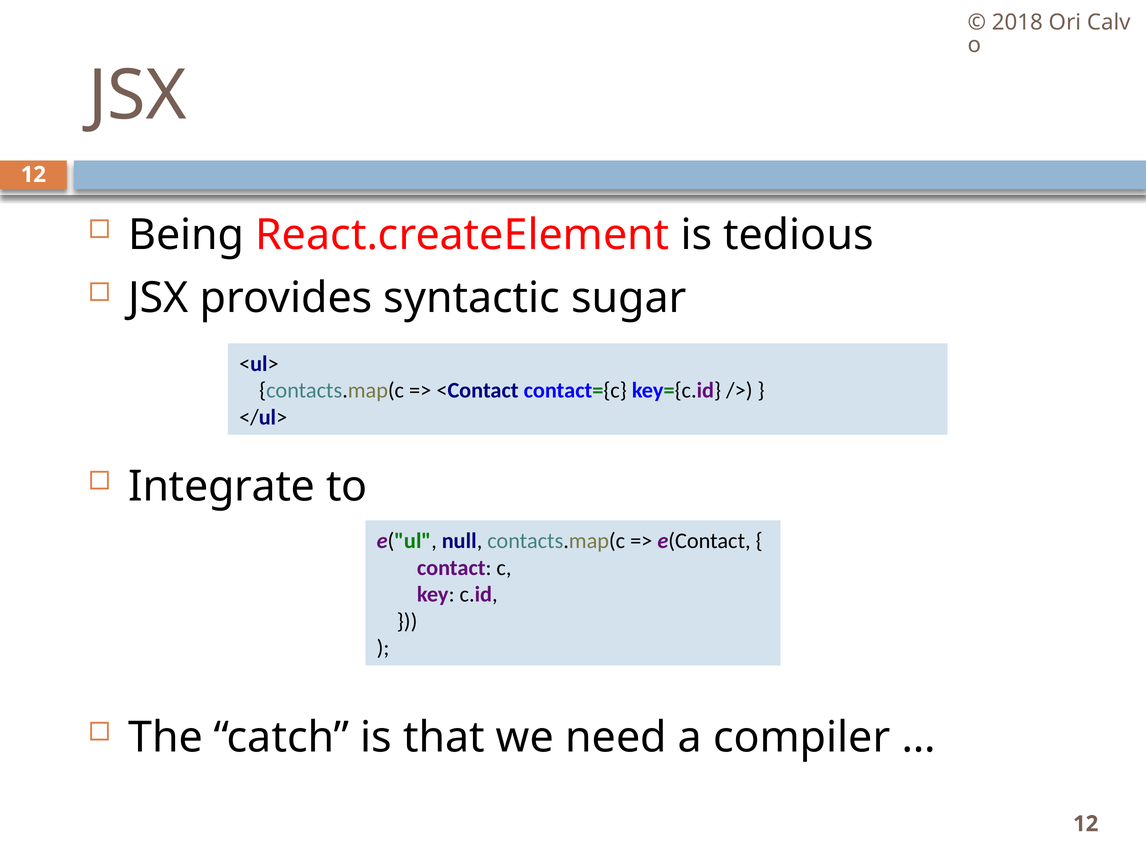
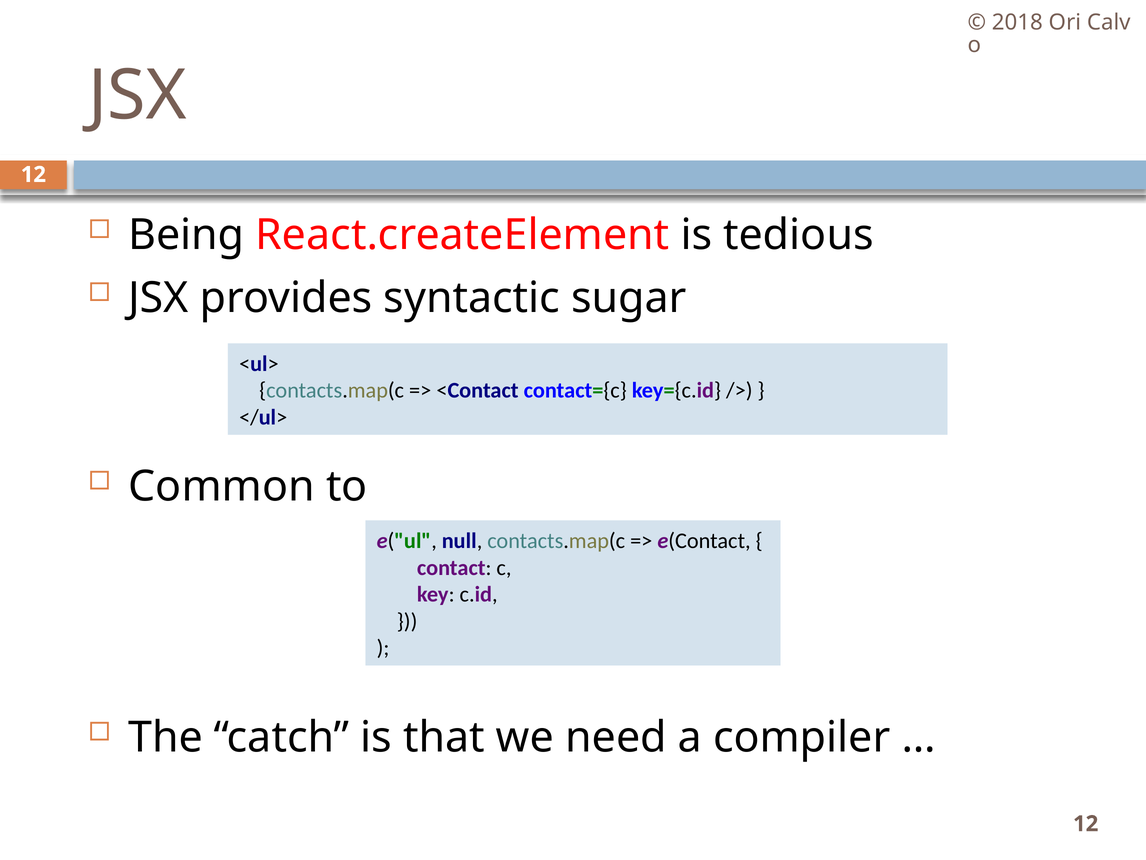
Integrate: Integrate -> Common
